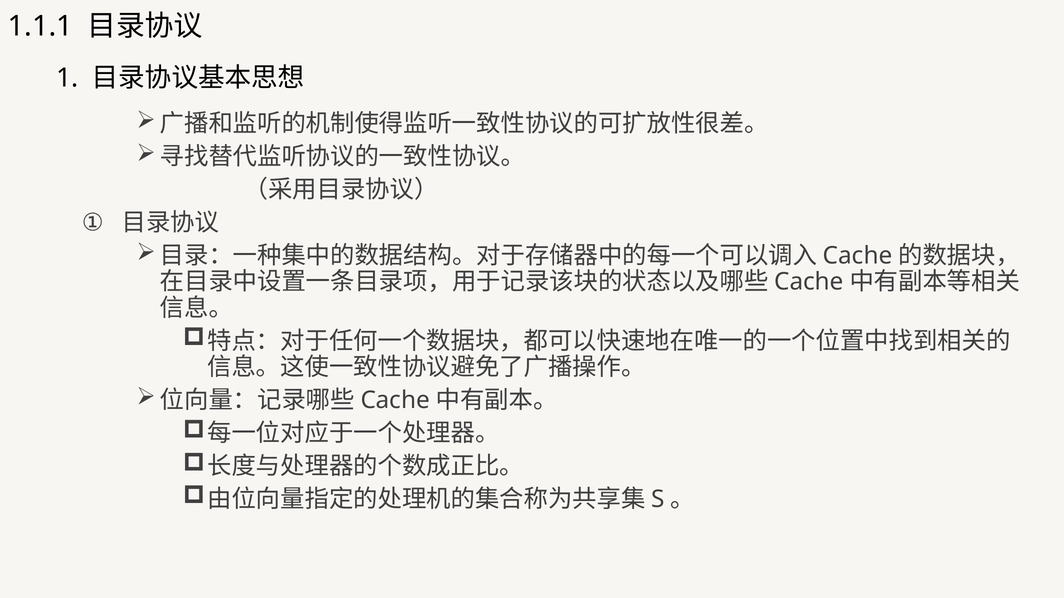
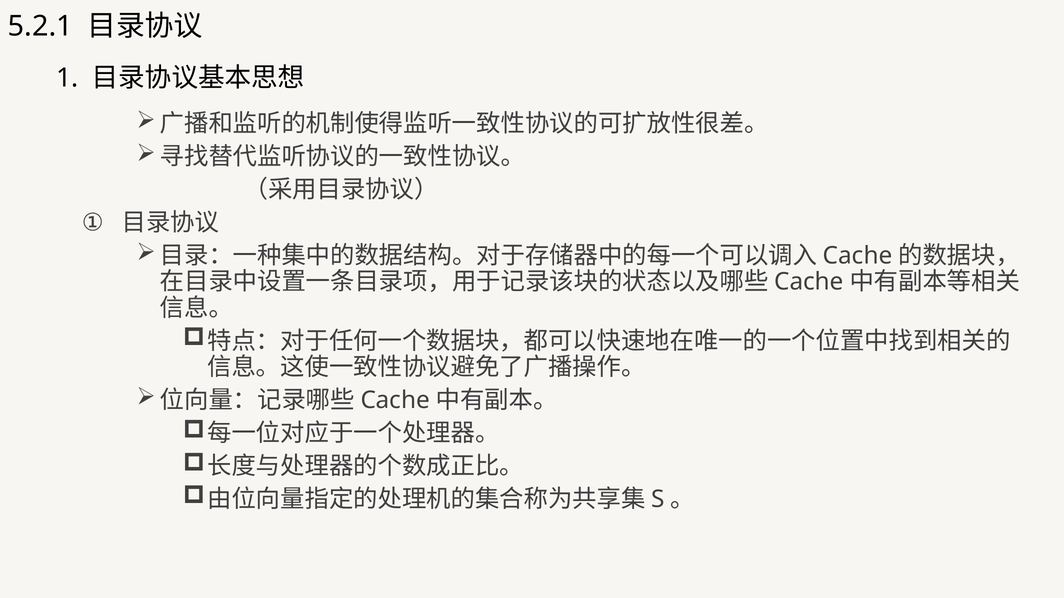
1.1.1: 1.1.1 -> 5.2.1
